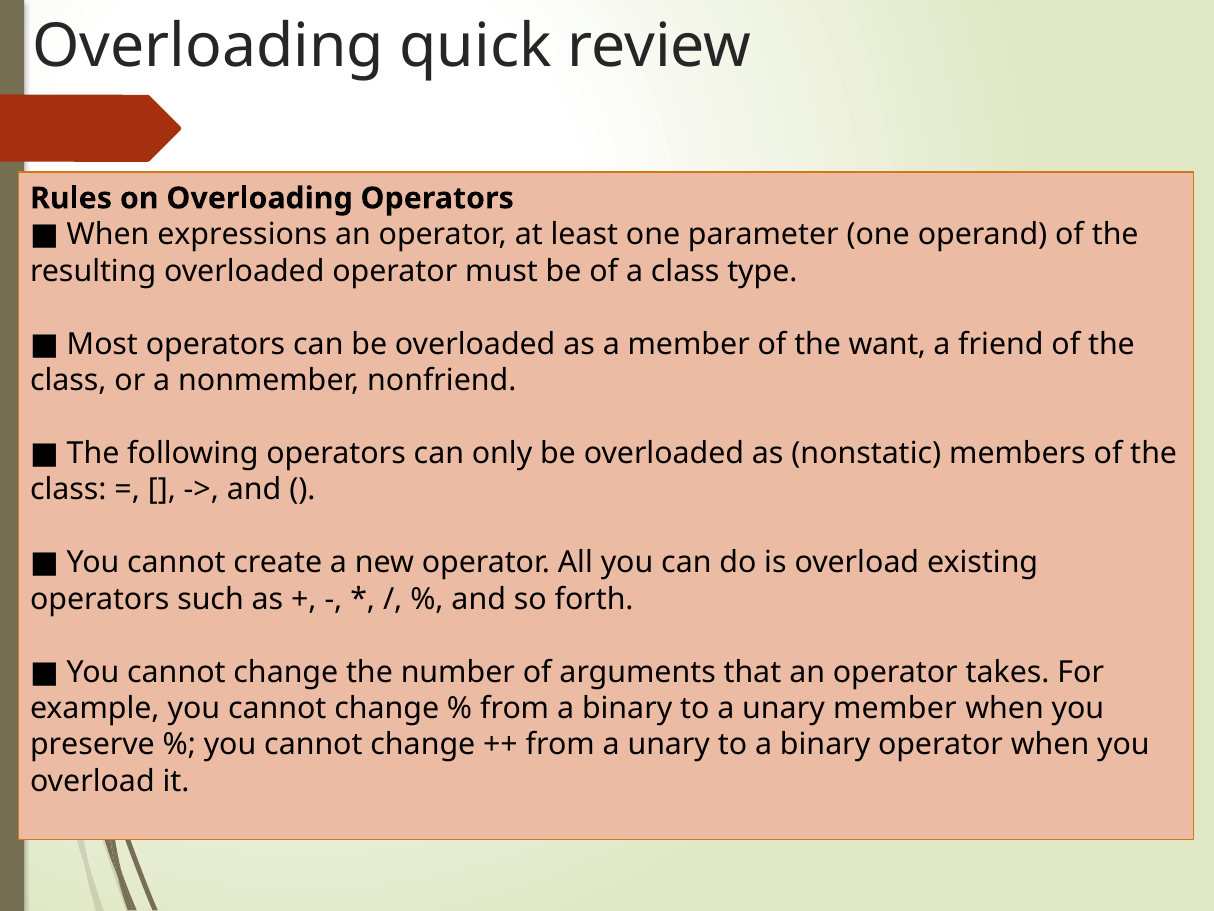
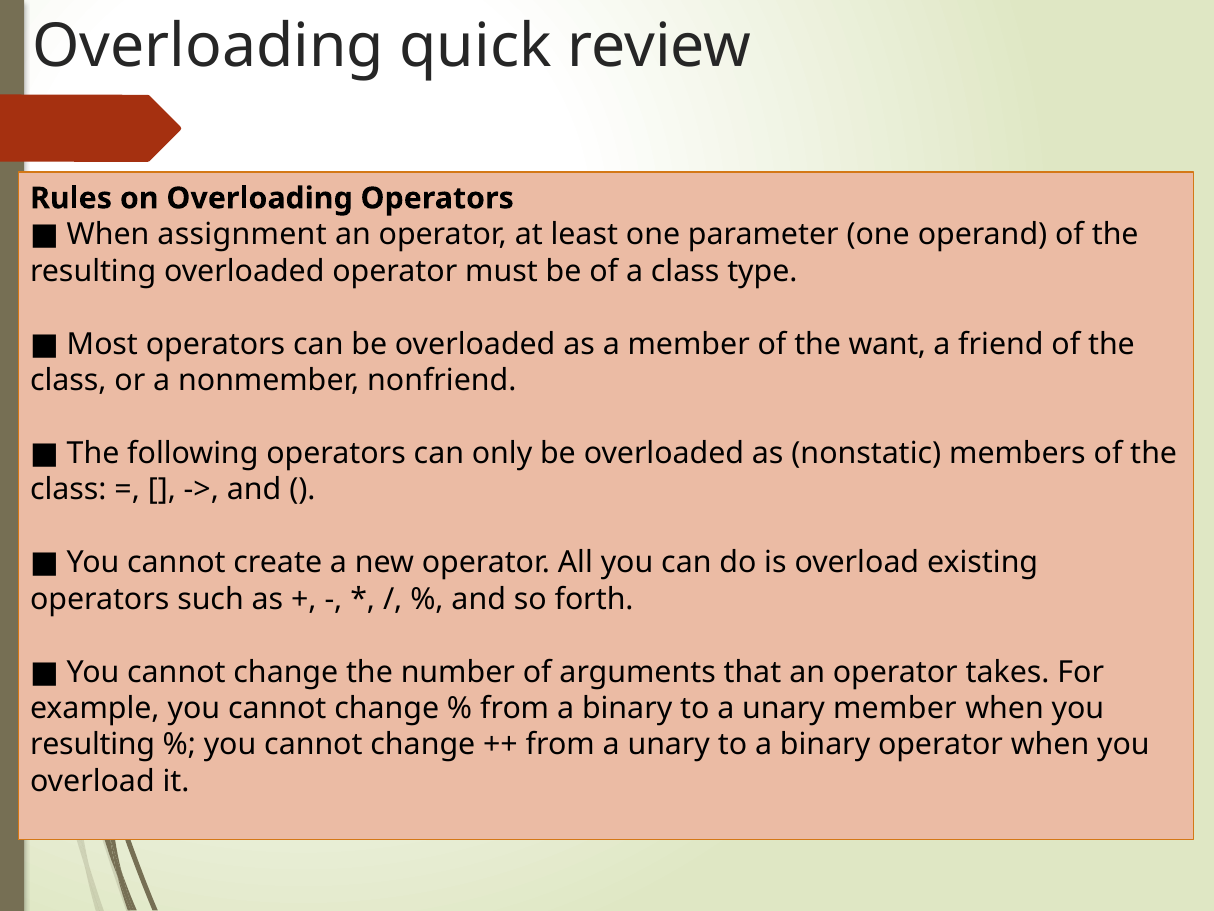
expressions: expressions -> assignment
preserve at (92, 745): preserve -> resulting
